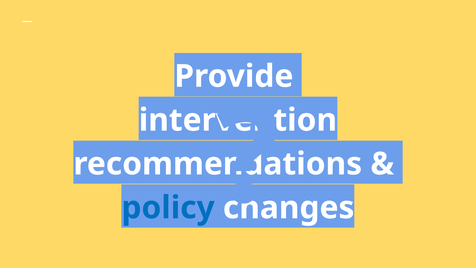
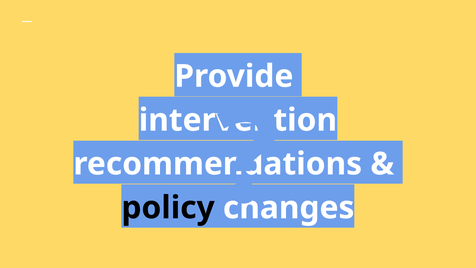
policy colour: blue -> black
